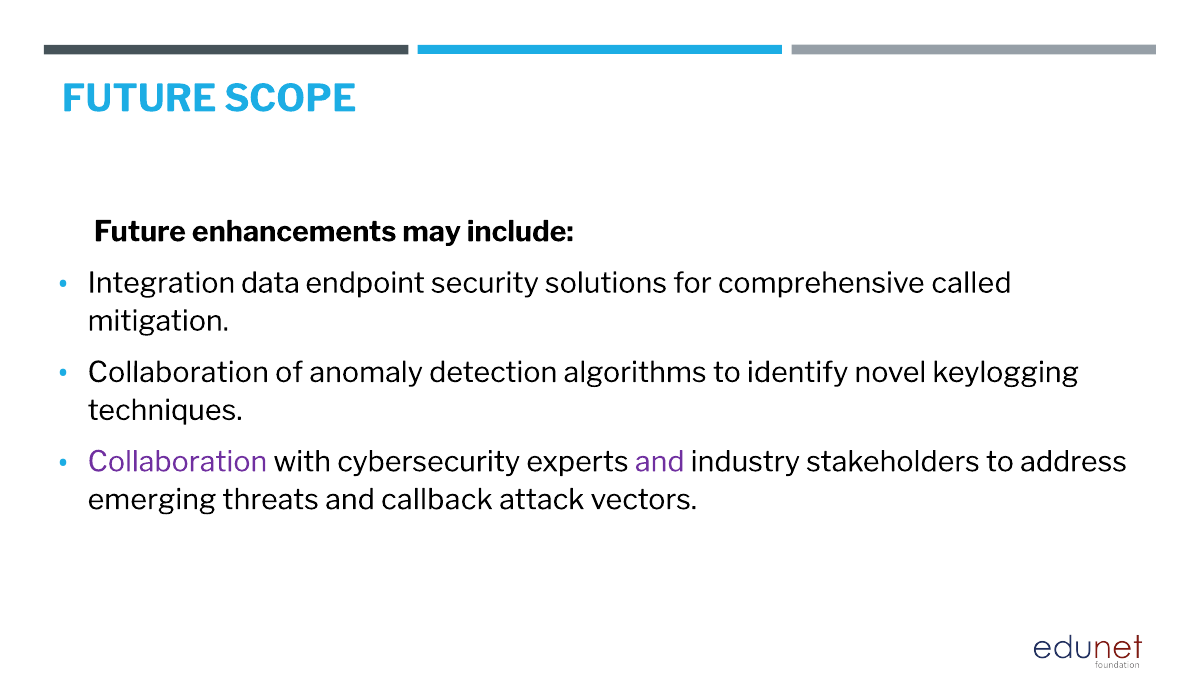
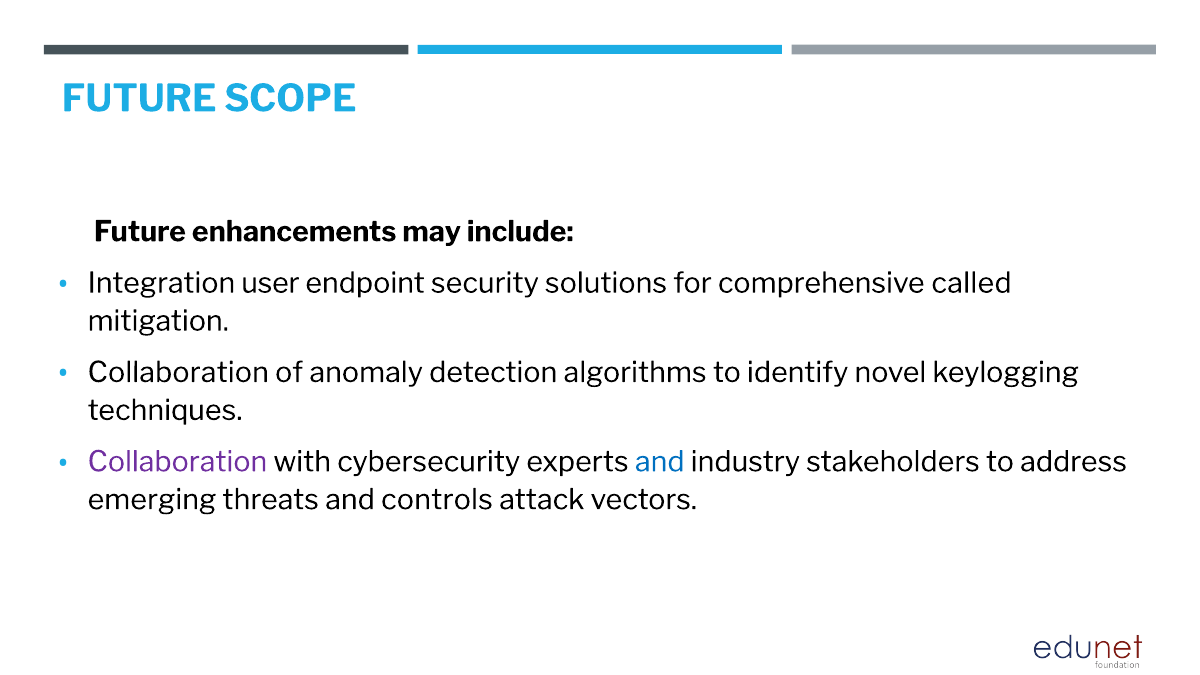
data: data -> user
and at (660, 462) colour: purple -> blue
callback: callback -> controls
